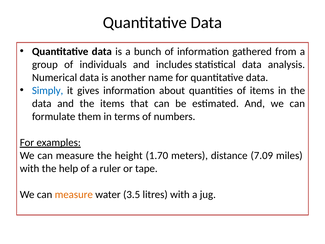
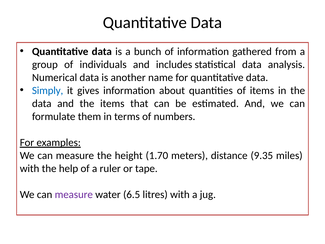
7.09: 7.09 -> 9.35
measure at (74, 194) colour: orange -> purple
3.5: 3.5 -> 6.5
